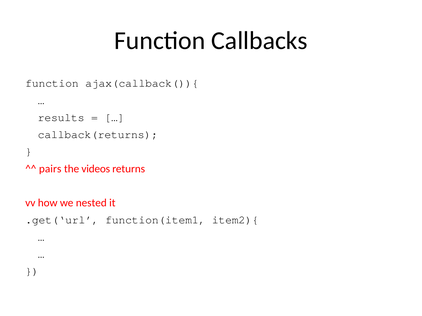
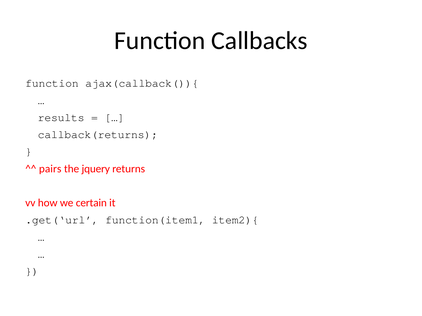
videos: videos -> jquery
nested: nested -> certain
